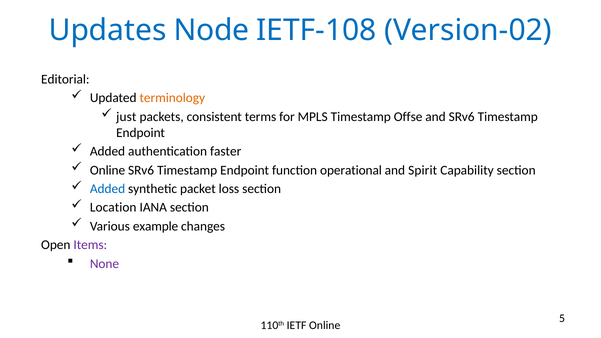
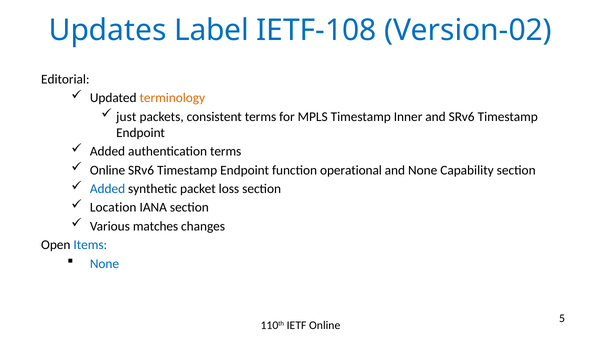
Node: Node -> Label
Offse: Offse -> Inner
authentication faster: faster -> terms
and Spirit: Spirit -> None
example: example -> matches
Items colour: purple -> blue
None at (105, 264) colour: purple -> blue
